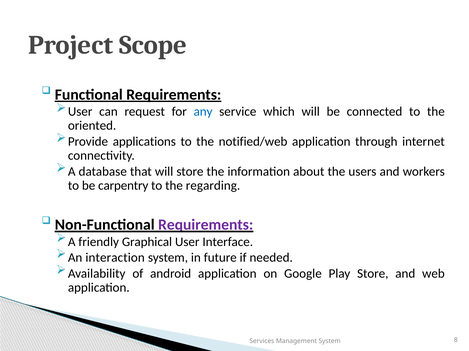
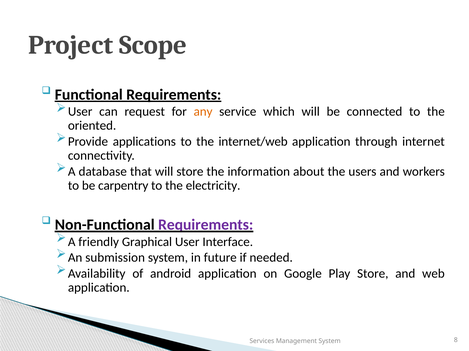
any colour: blue -> orange
notified/web: notified/web -> internet/web
regarding: regarding -> electricity
interaction: interaction -> submission
